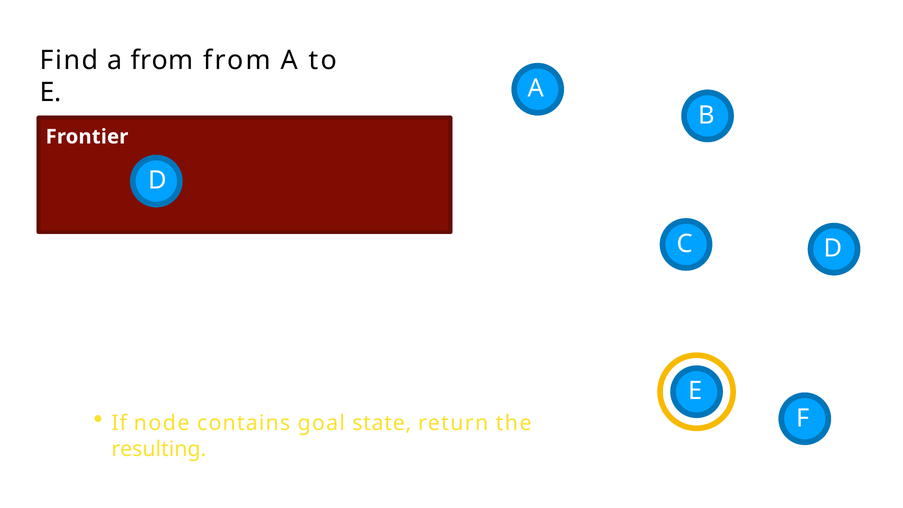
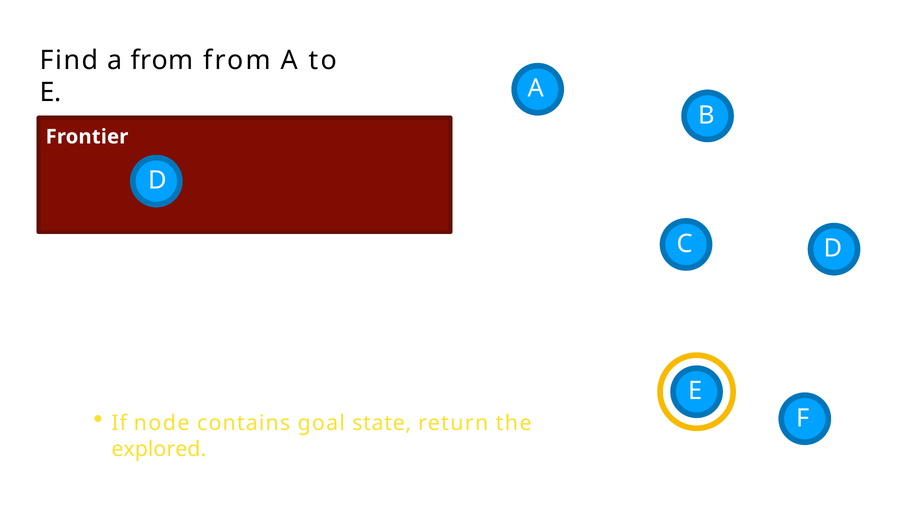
resulting at (159, 449): resulting -> explored
